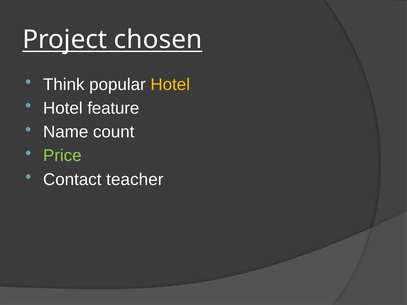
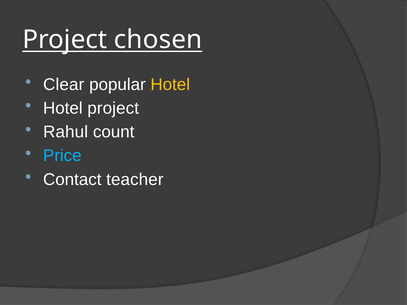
Think: Think -> Clear
Hotel feature: feature -> project
Name: Name -> Rahul
Price colour: light green -> light blue
